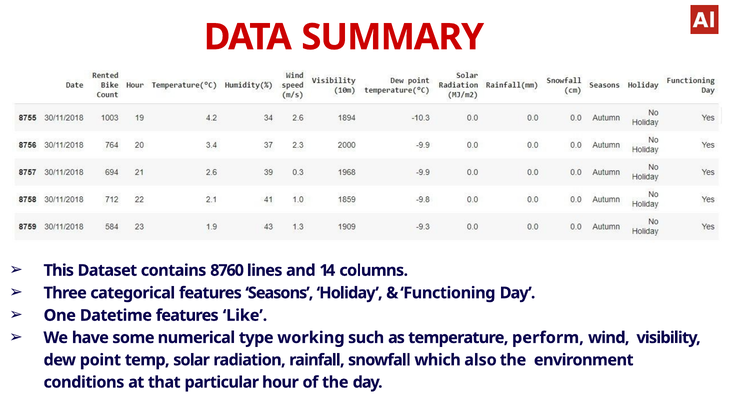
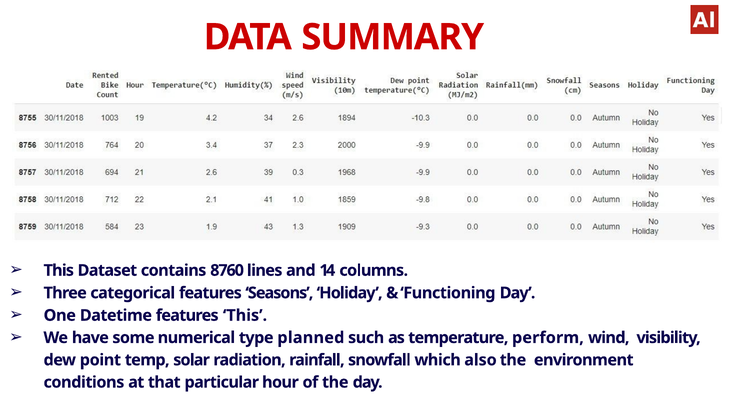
features Like: Like -> This
working: working -> planned
